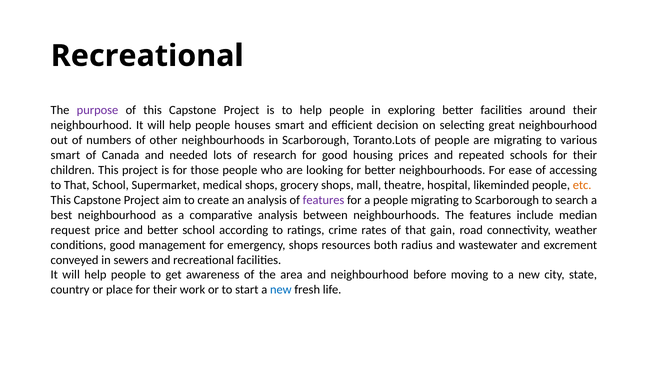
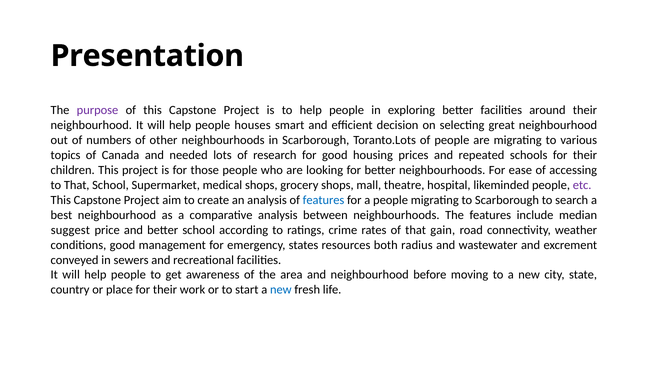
Recreational at (147, 56): Recreational -> Presentation
smart at (65, 155): smart -> topics
etc colour: orange -> purple
features at (324, 200) colour: purple -> blue
request: request -> suggest
emergency shops: shops -> states
